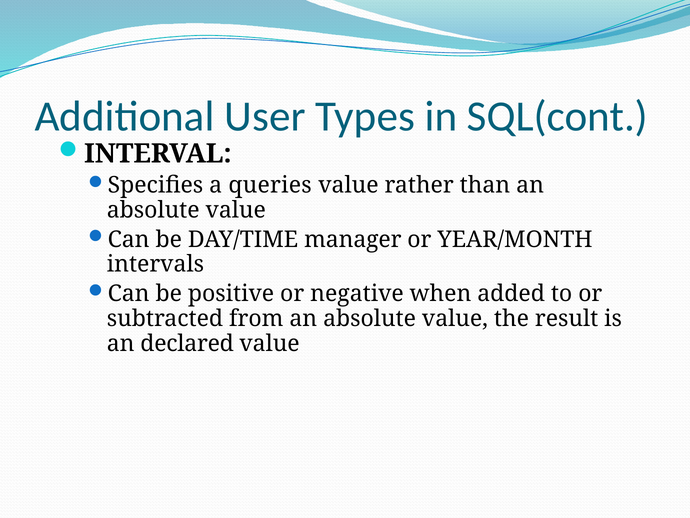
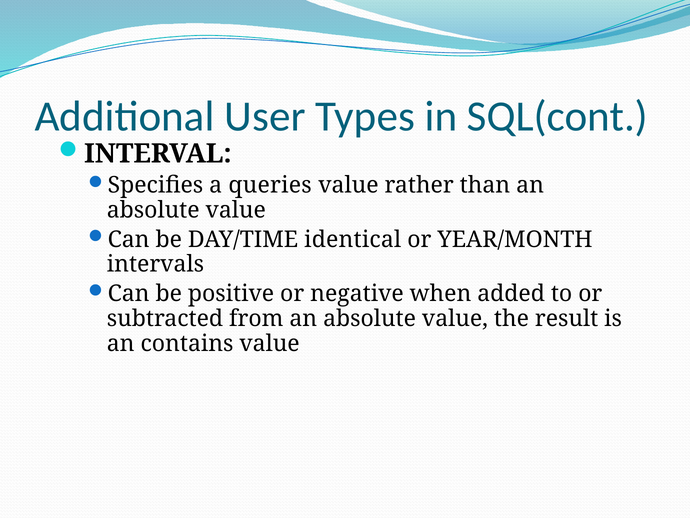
manager: manager -> identical
declared: declared -> contains
